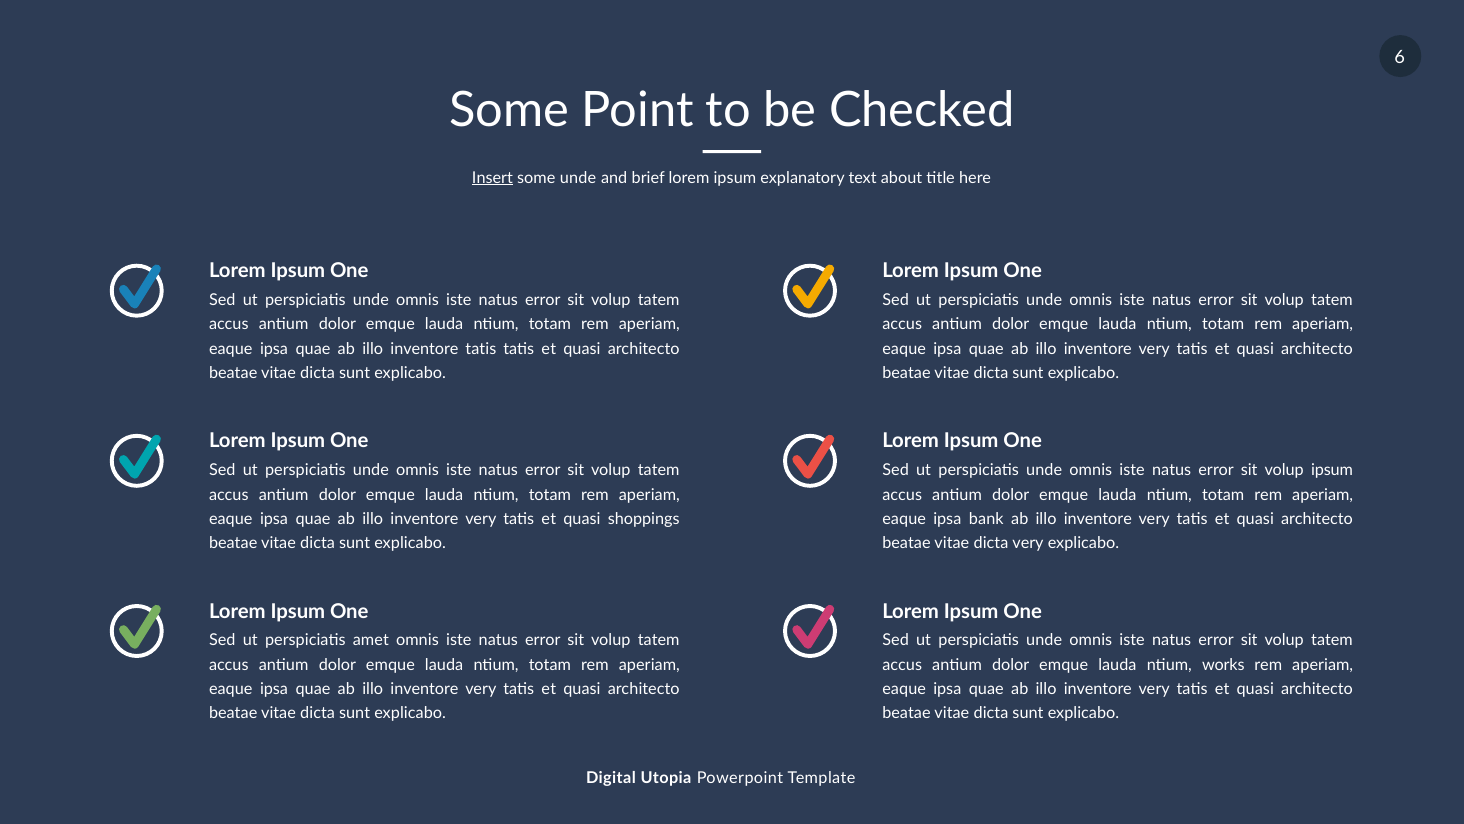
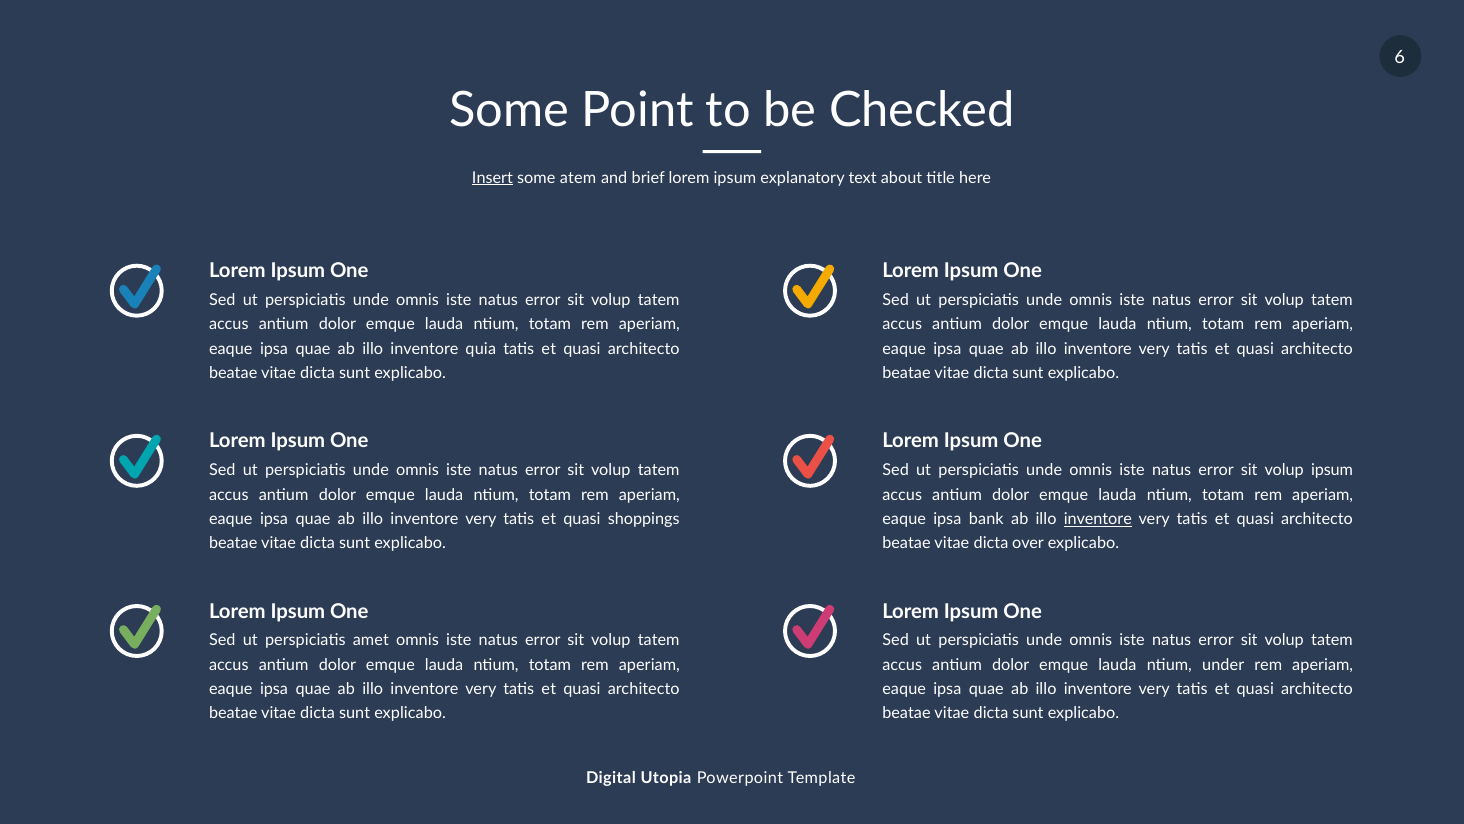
some unde: unde -> atem
inventore tatis: tatis -> quia
inventore at (1098, 519) underline: none -> present
dicta very: very -> over
works: works -> under
